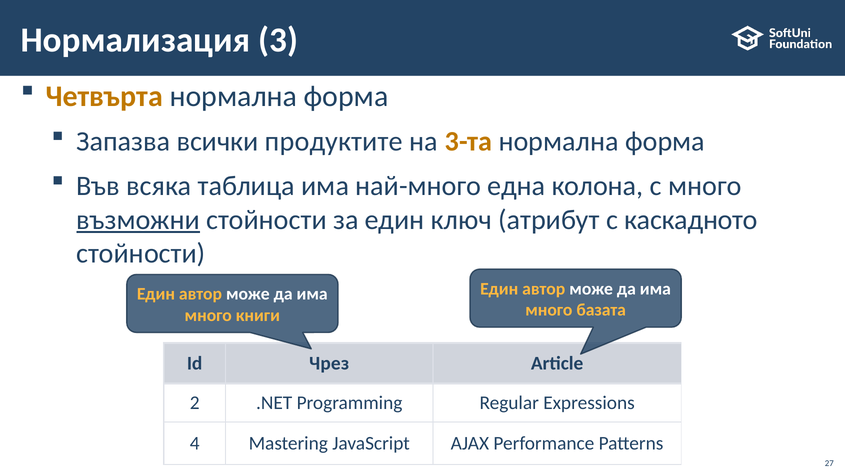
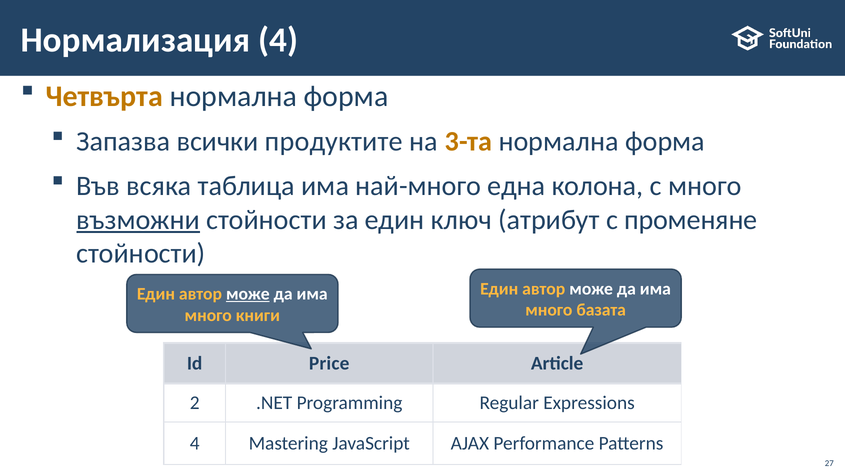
Нормализация 3: 3 -> 4
каскадното: каскадното -> променяне
може at (248, 294) underline: none -> present
Чрез: Чрез -> Price
